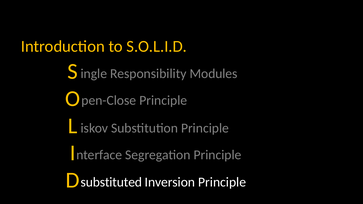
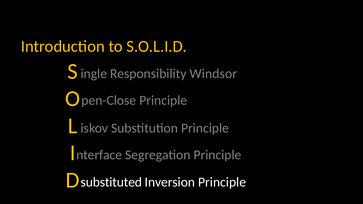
Modules: Modules -> Windsor
